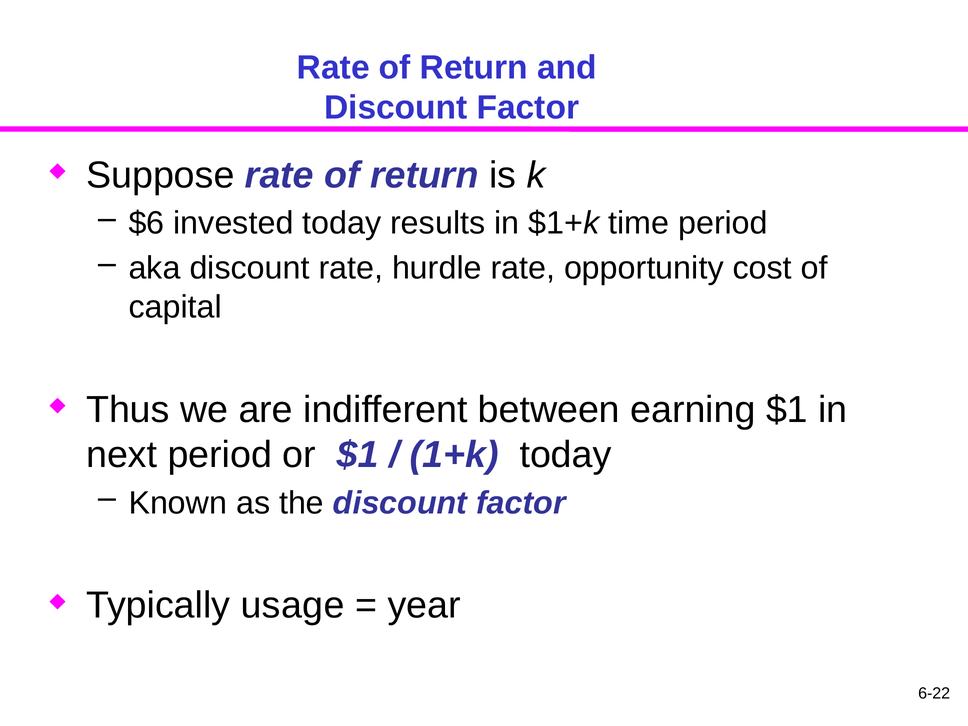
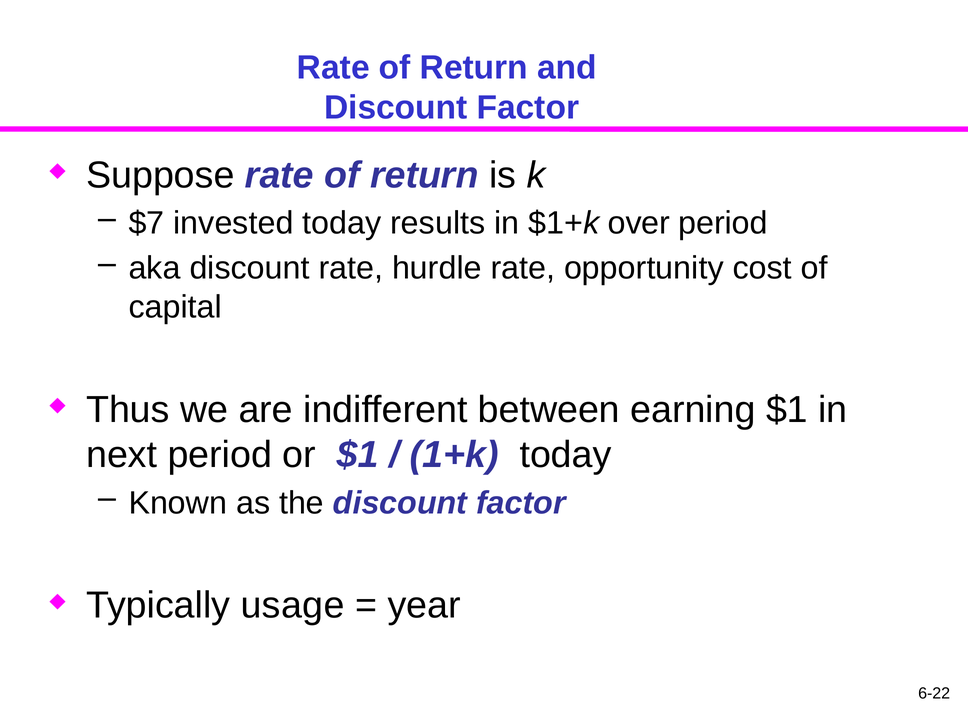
$6: $6 -> $7
time: time -> over
